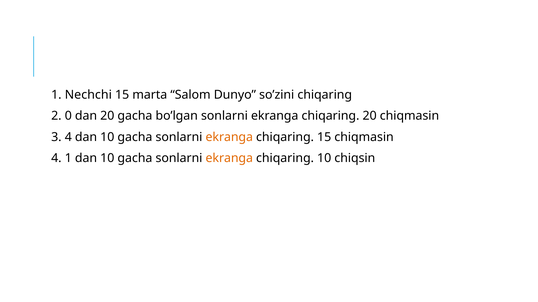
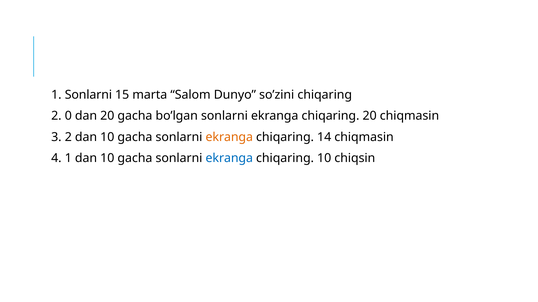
1 Nechchi: Nechchi -> Sonlarni
3 4: 4 -> 2
chiqaring 15: 15 -> 14
ekranga at (229, 158) colour: orange -> blue
